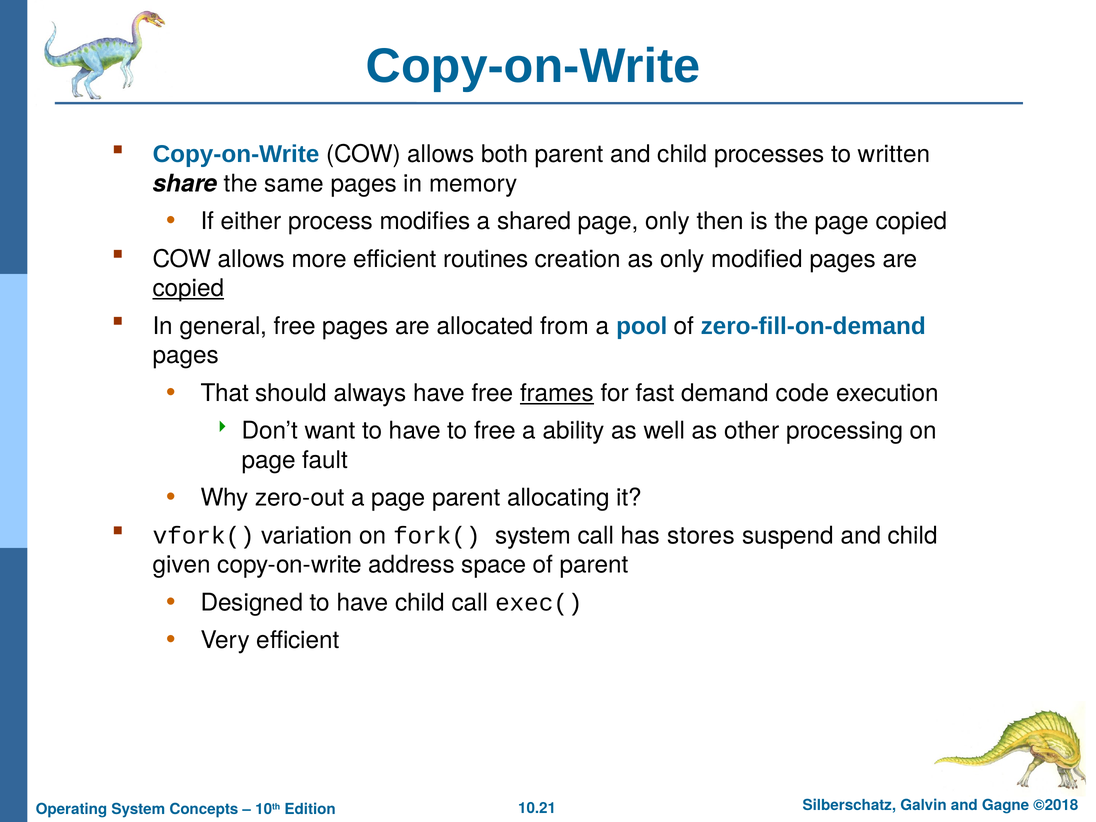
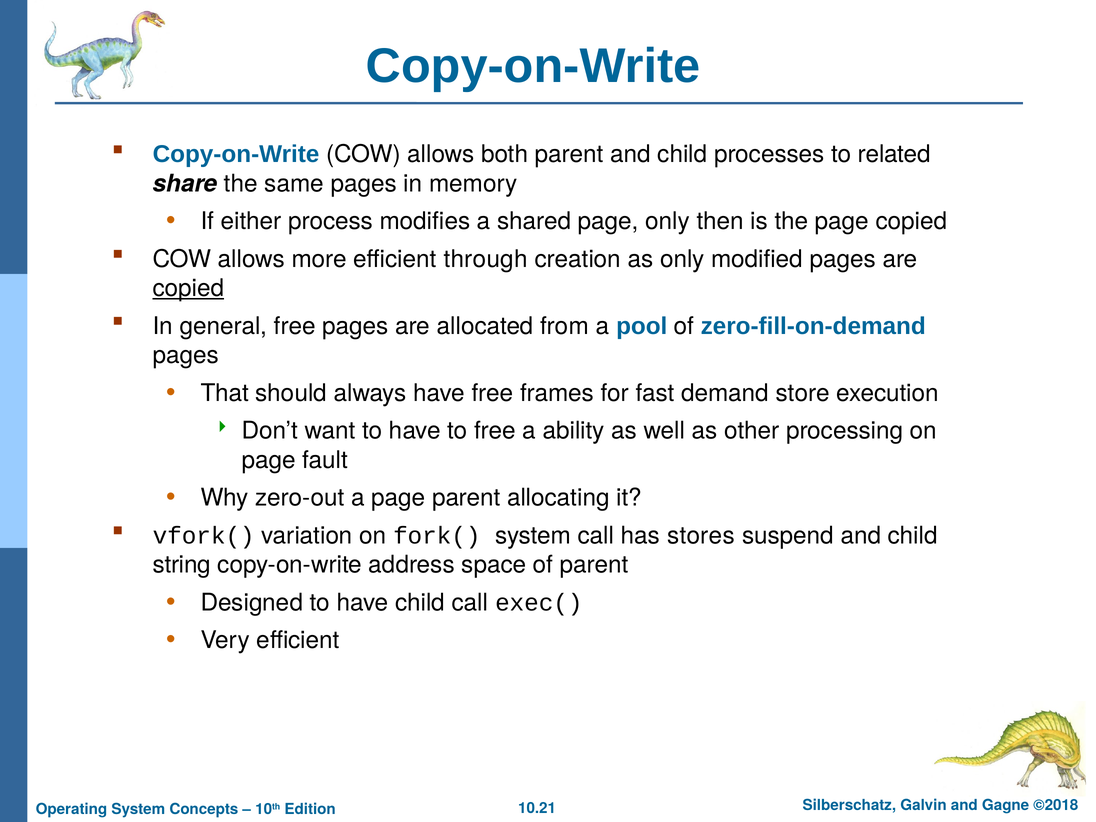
written: written -> related
routines: routines -> through
frames underline: present -> none
code: code -> store
given: given -> string
